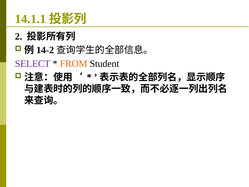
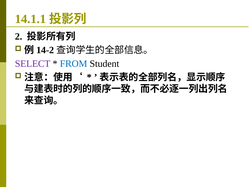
FROM colour: orange -> blue
